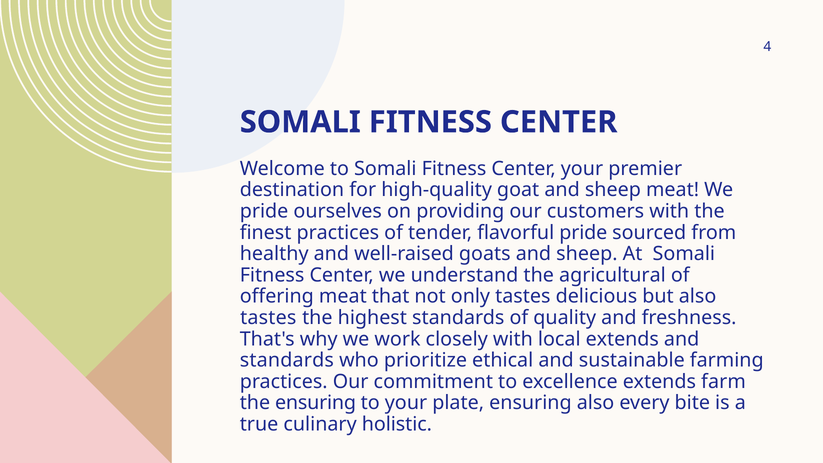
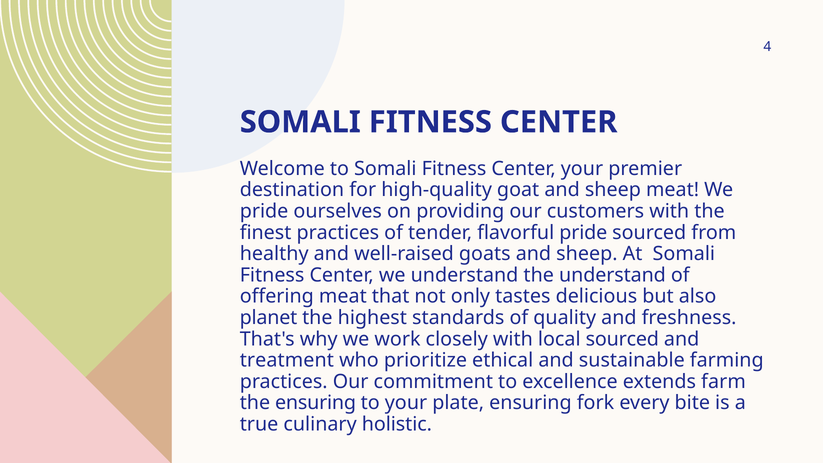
the agricultural: agricultural -> understand
tastes at (268, 318): tastes -> planet
local extends: extends -> sourced
standards at (287, 360): standards -> treatment
ensuring also: also -> fork
